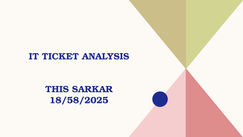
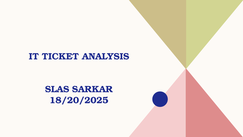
THIS: THIS -> SLAS
18/58/2025: 18/58/2025 -> 18/20/2025
